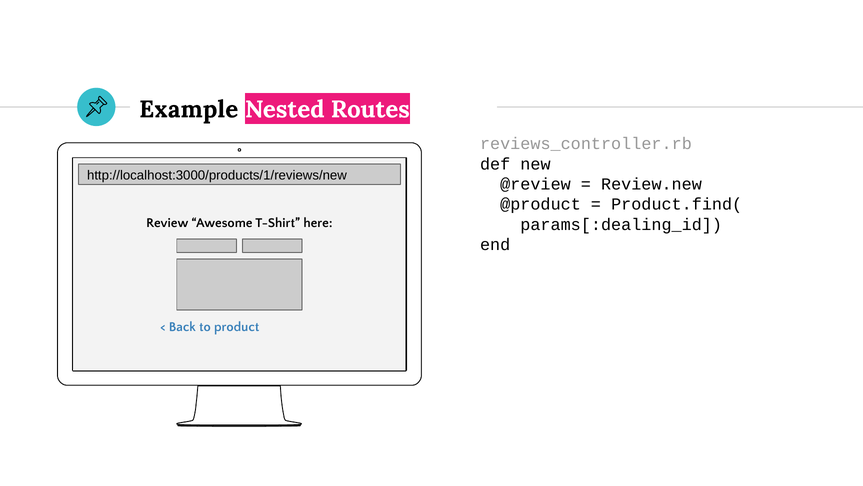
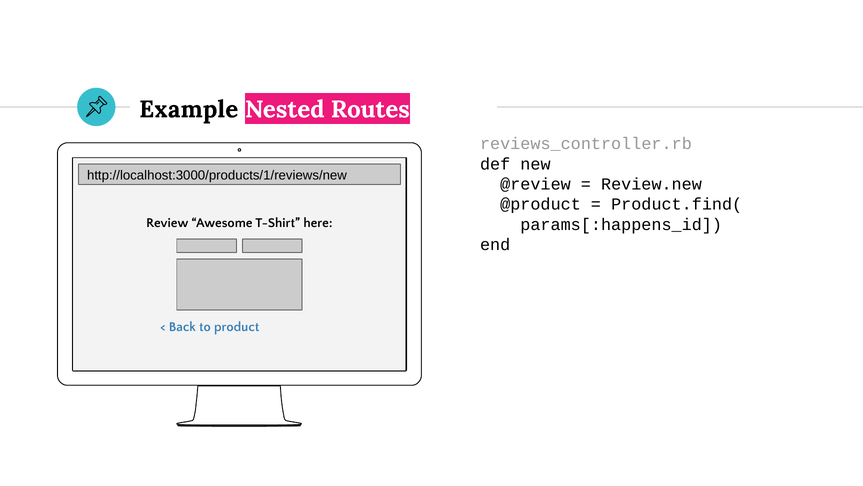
params[:dealing_id: params[:dealing_id -> params[:happens_id
